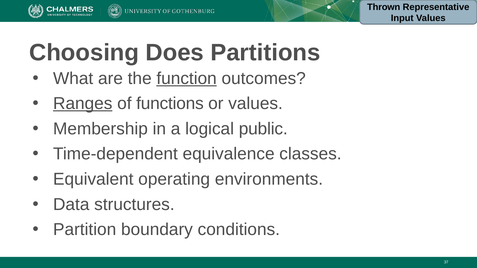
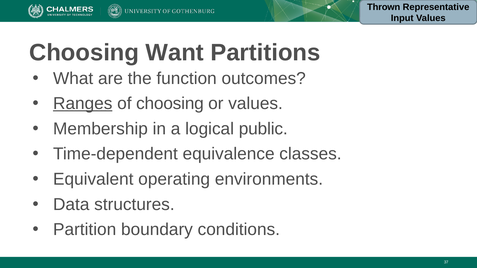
Does: Does -> Want
function underline: present -> none
of functions: functions -> choosing
